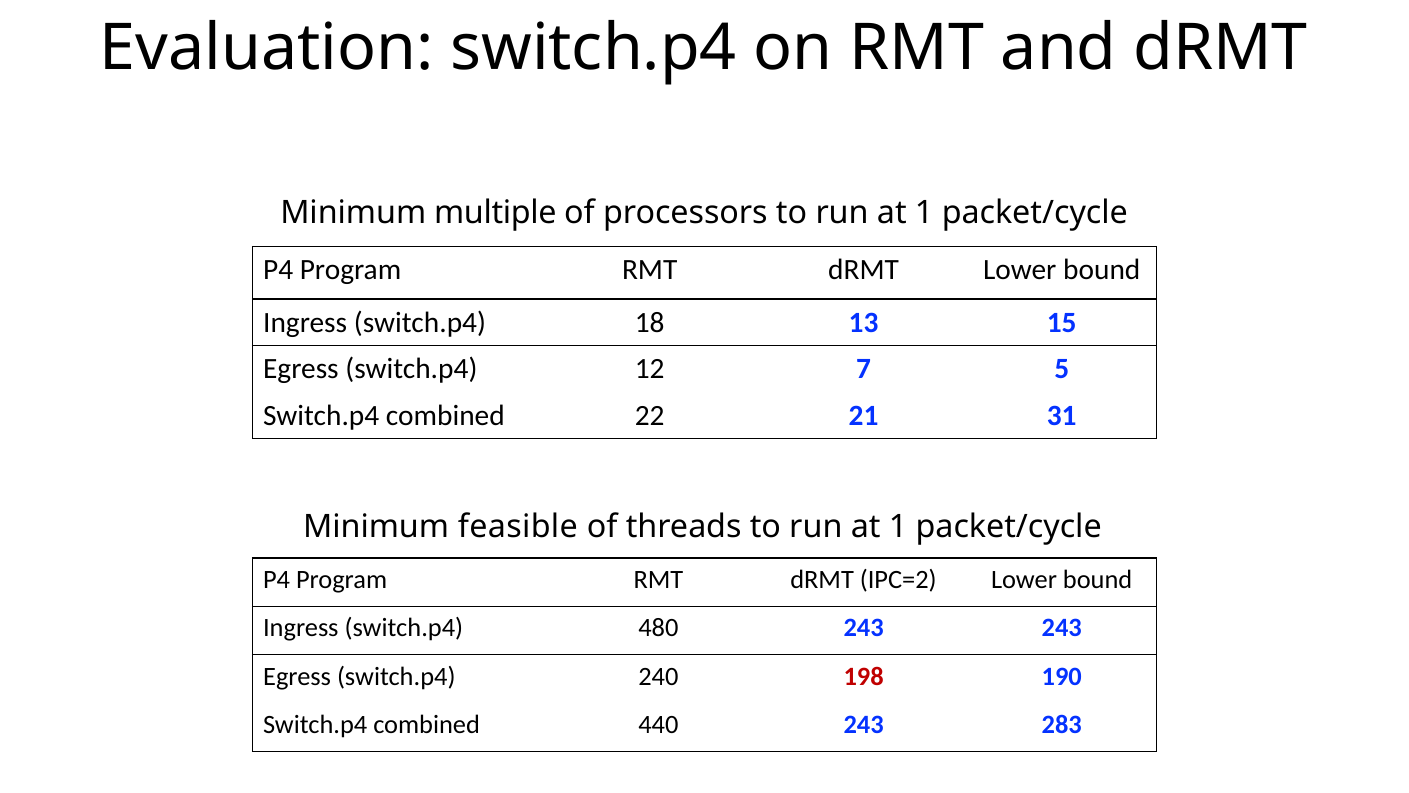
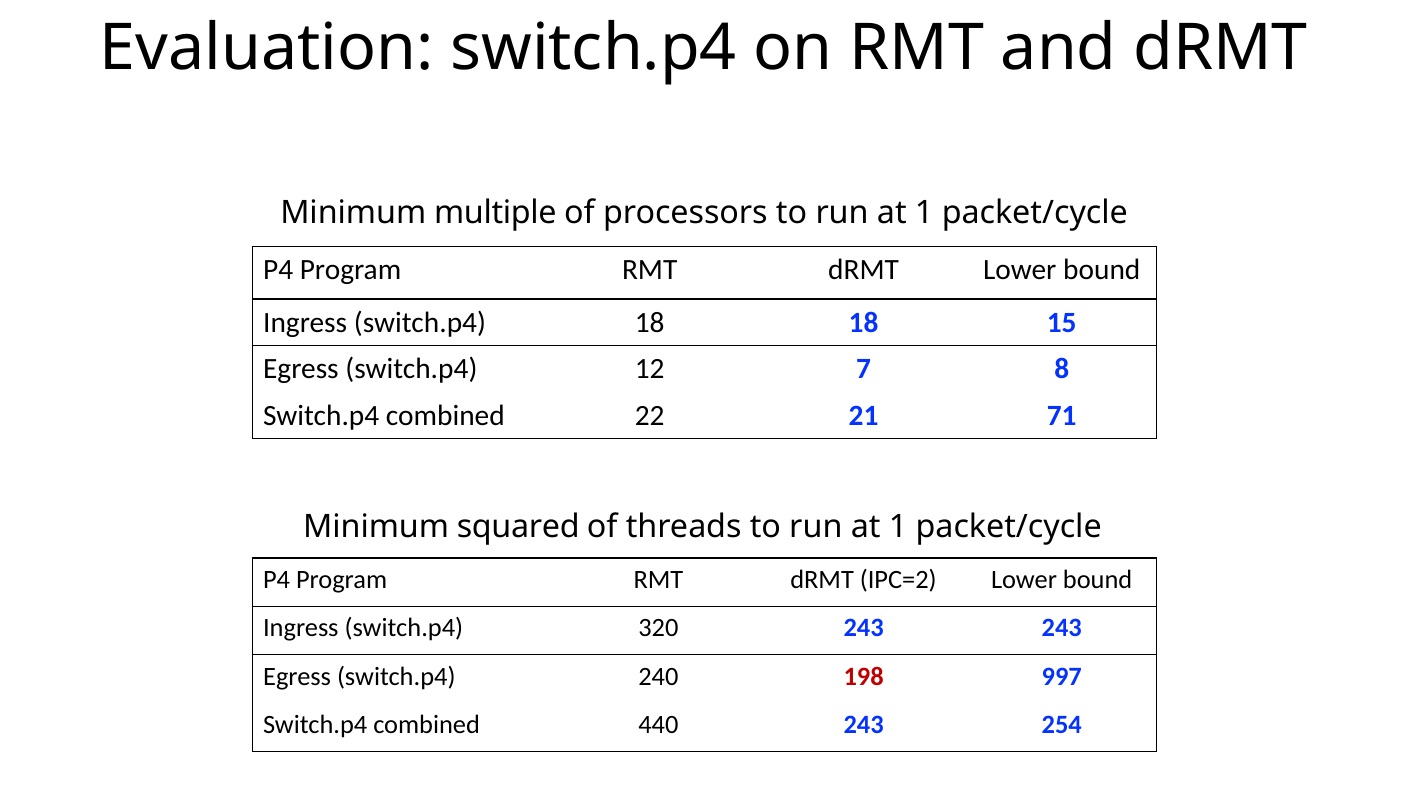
18 13: 13 -> 18
5: 5 -> 8
31: 31 -> 71
feasible: feasible -> squared
480: 480 -> 320
190: 190 -> 997
283: 283 -> 254
